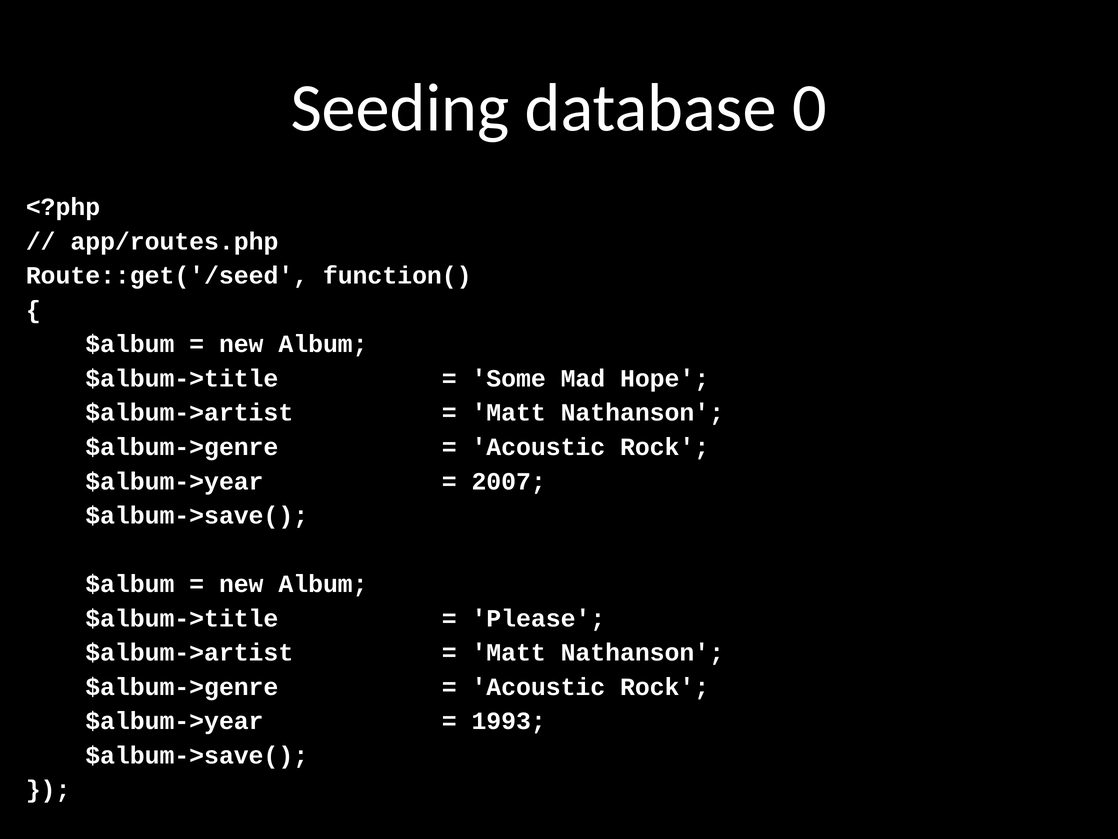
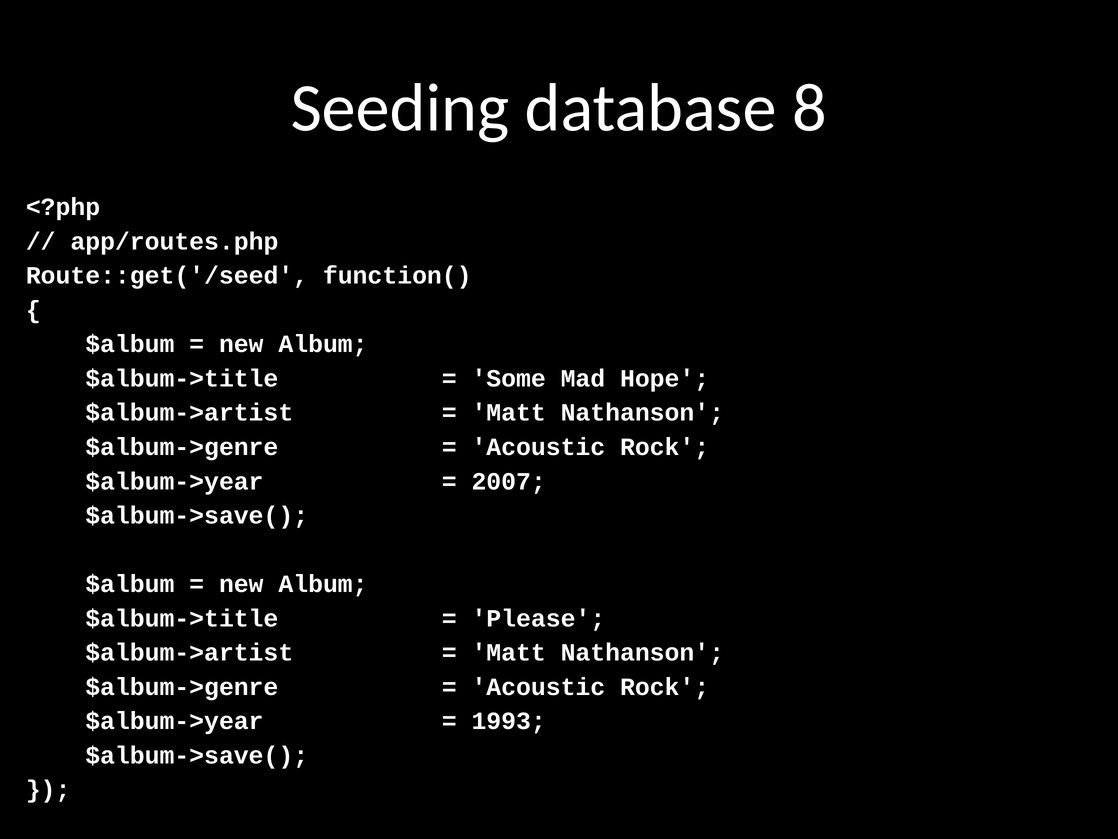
0: 0 -> 8
